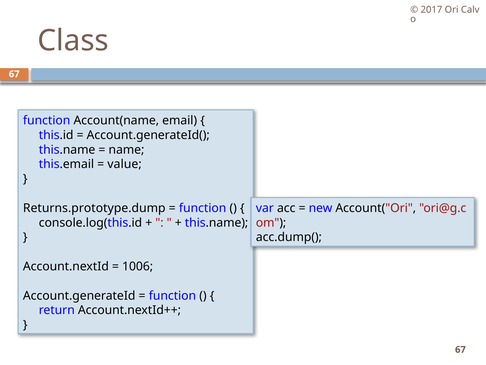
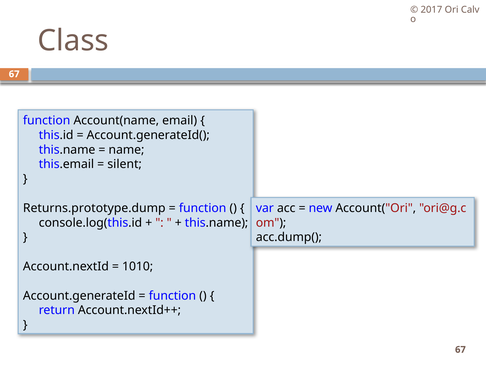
value: value -> silent
1006: 1006 -> 1010
